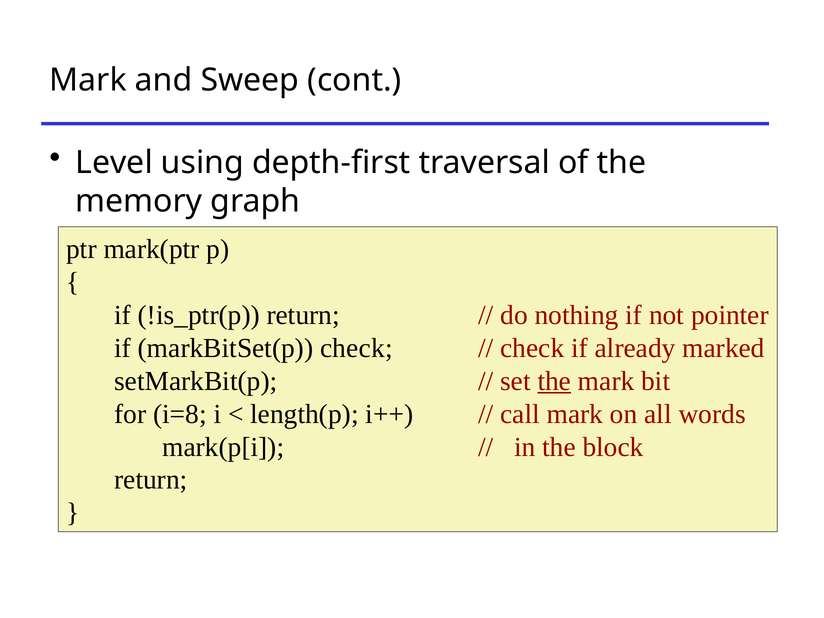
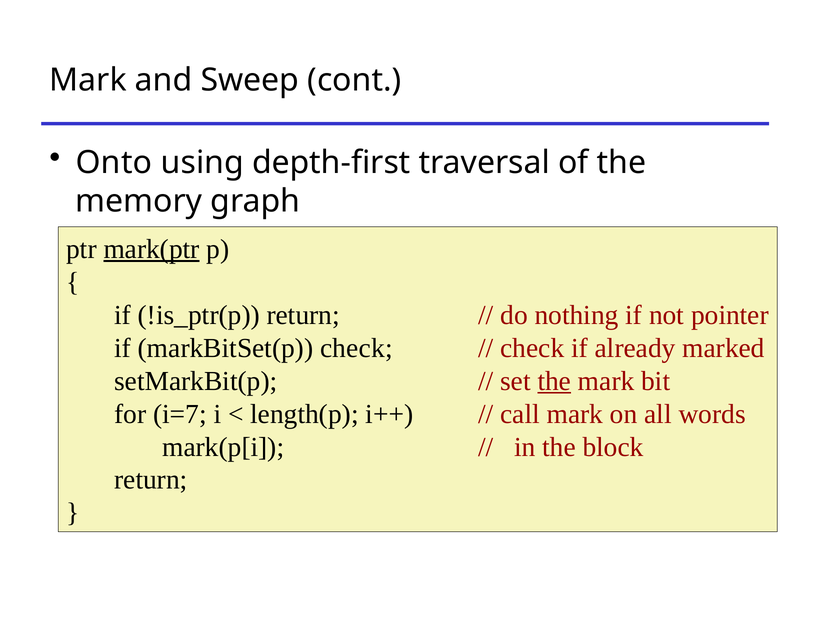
Level: Level -> Onto
mark(ptr underline: none -> present
i=8: i=8 -> i=7
